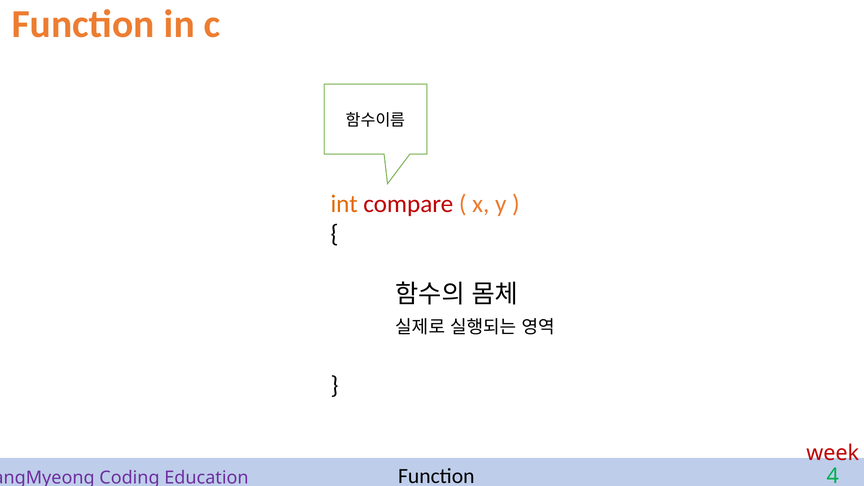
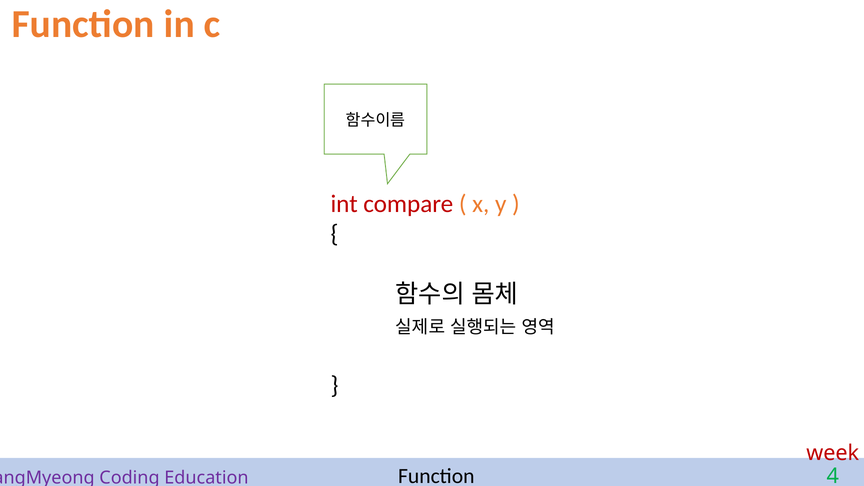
int colour: orange -> red
